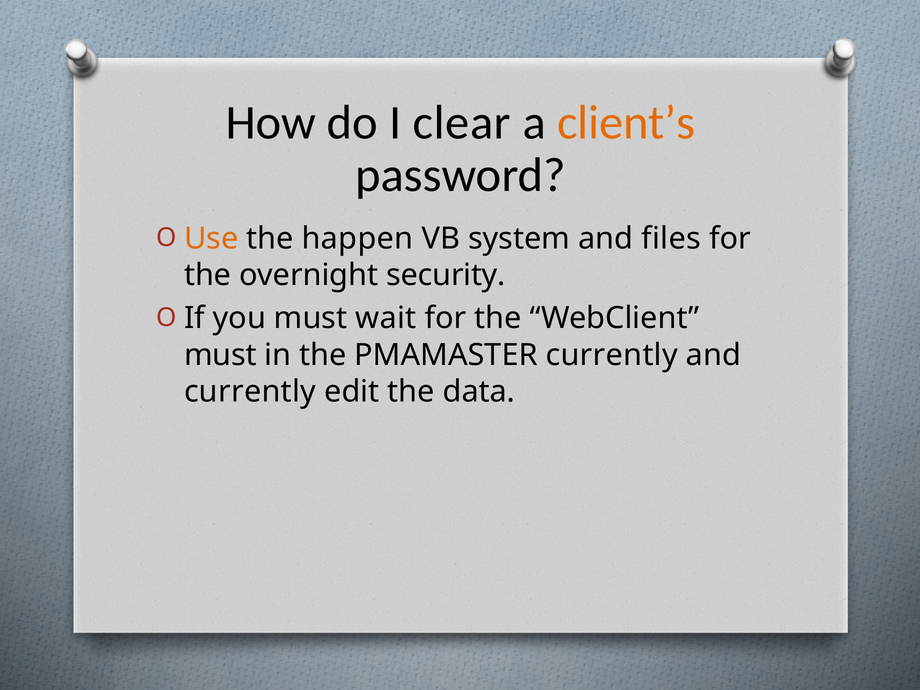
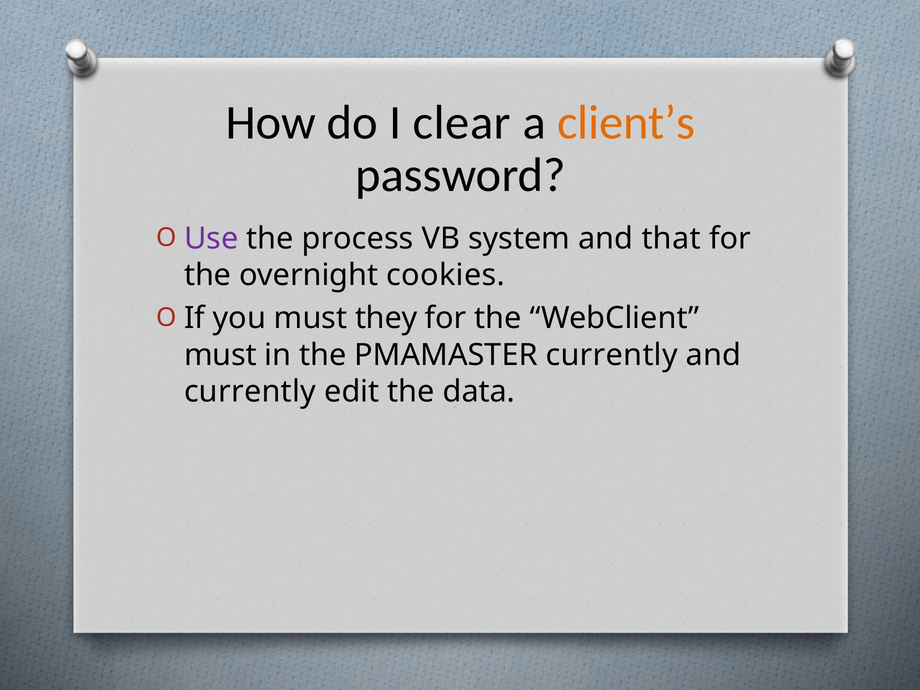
Use colour: orange -> purple
happen: happen -> process
files: files -> that
security: security -> cookies
wait: wait -> they
